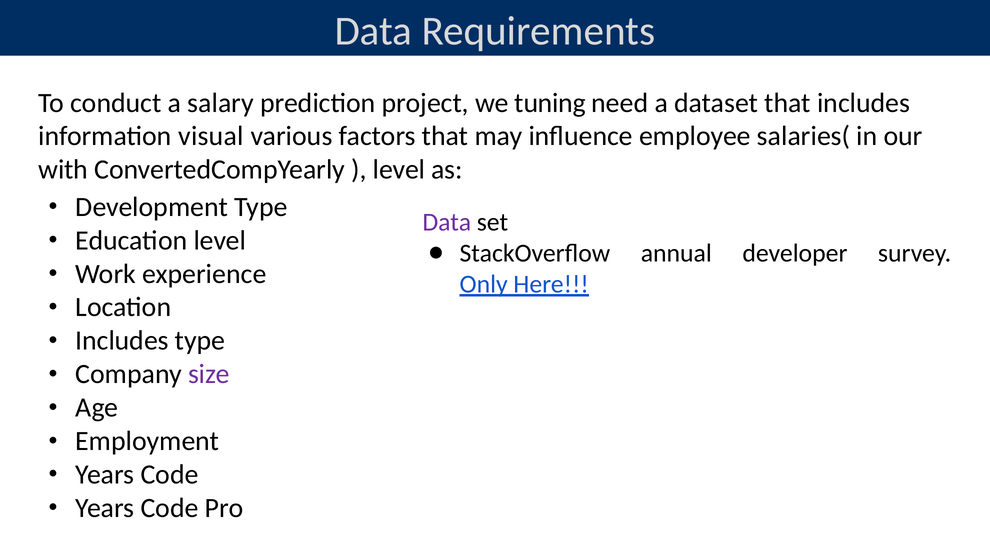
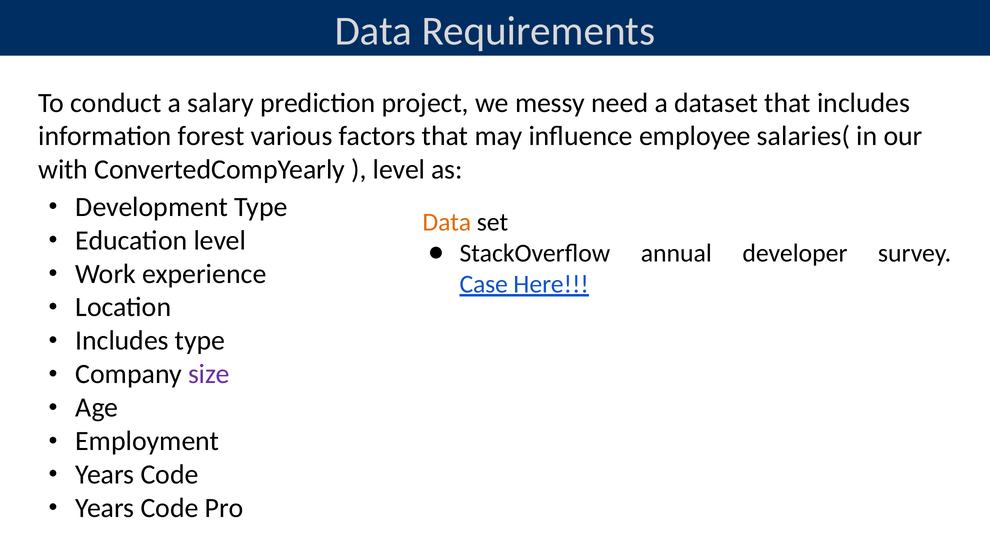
tuning: tuning -> messy
visual: visual -> forest
Data at (447, 222) colour: purple -> orange
Only: Only -> Case
